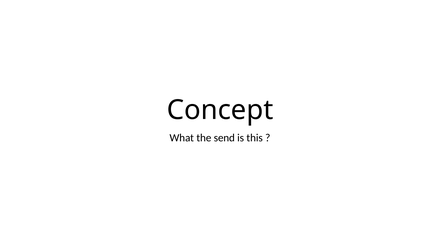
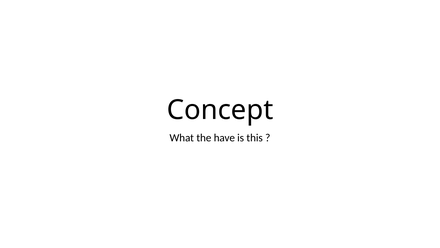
send: send -> have
